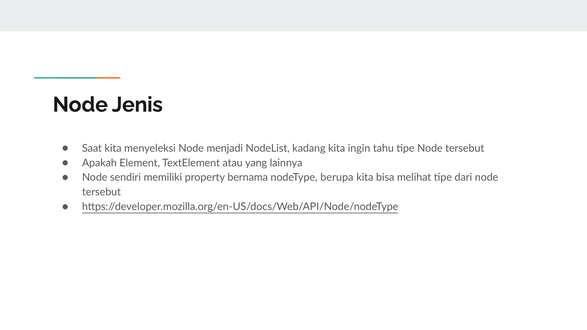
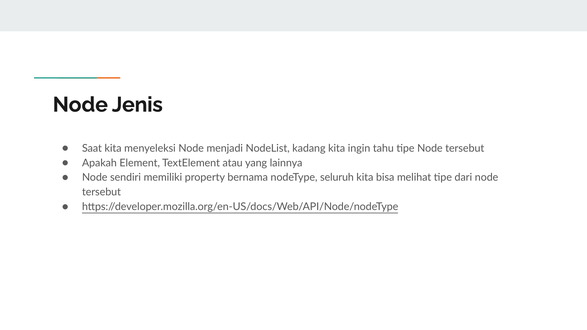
berupa: berupa -> seluruh
